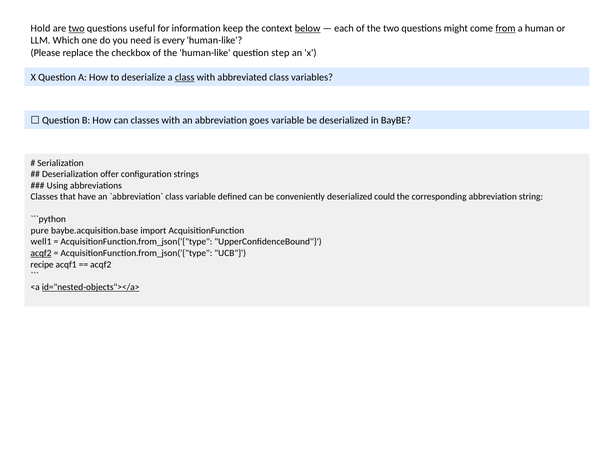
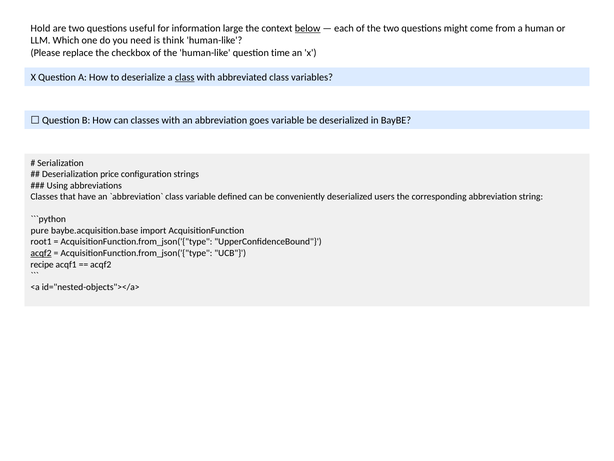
two at (77, 28) underline: present -> none
keep: keep -> large
from underline: present -> none
every: every -> think
step: step -> time
offer: offer -> price
could: could -> users
well1: well1 -> root1
id="nested-objects"></a> underline: present -> none
